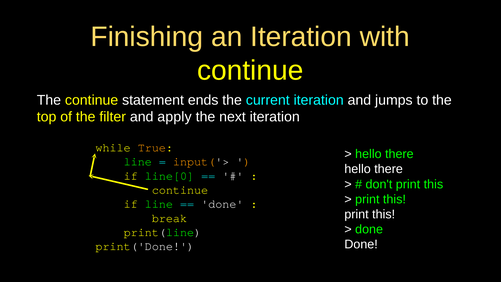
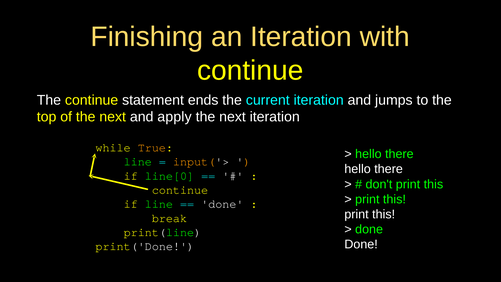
of the filter: filter -> next
